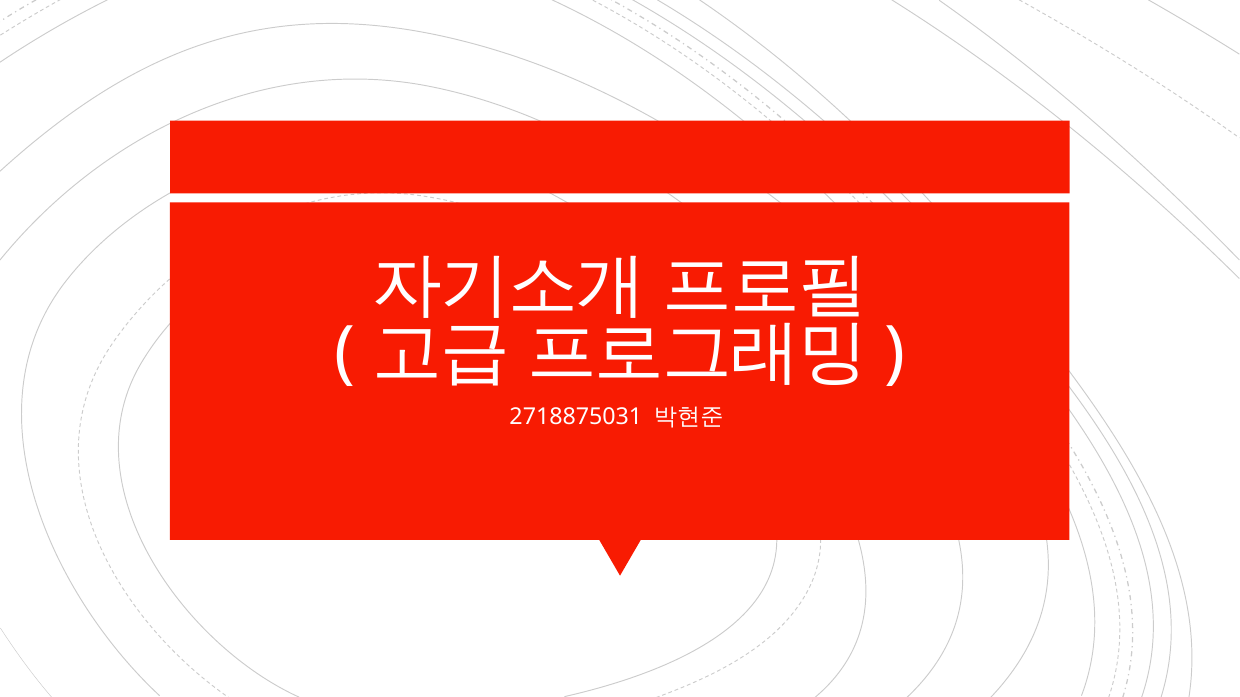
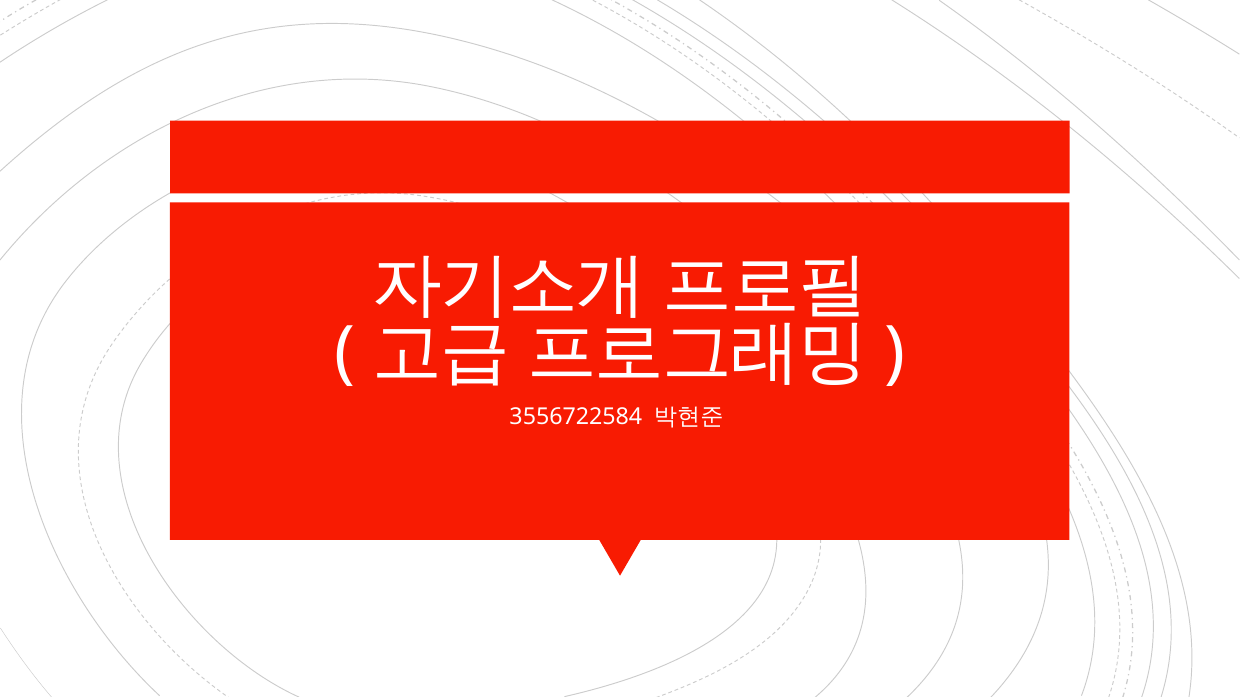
2718875031: 2718875031 -> 3556722584
